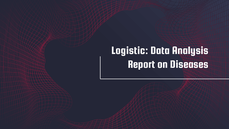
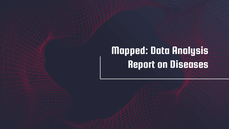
Logistic: Logistic -> Mapped
